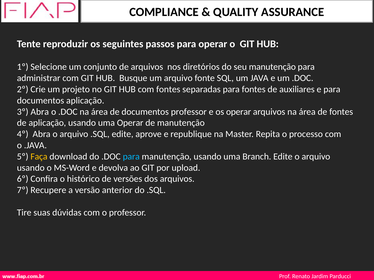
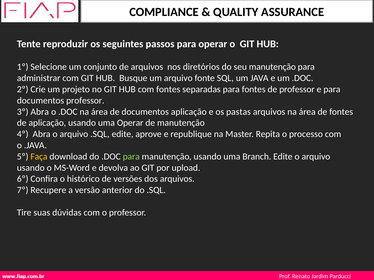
de auxiliares: auxiliares -> professor
documentos aplicação: aplicação -> professor
documentos professor: professor -> aplicação
os operar: operar -> pastas
para at (131, 157) colour: light blue -> light green
